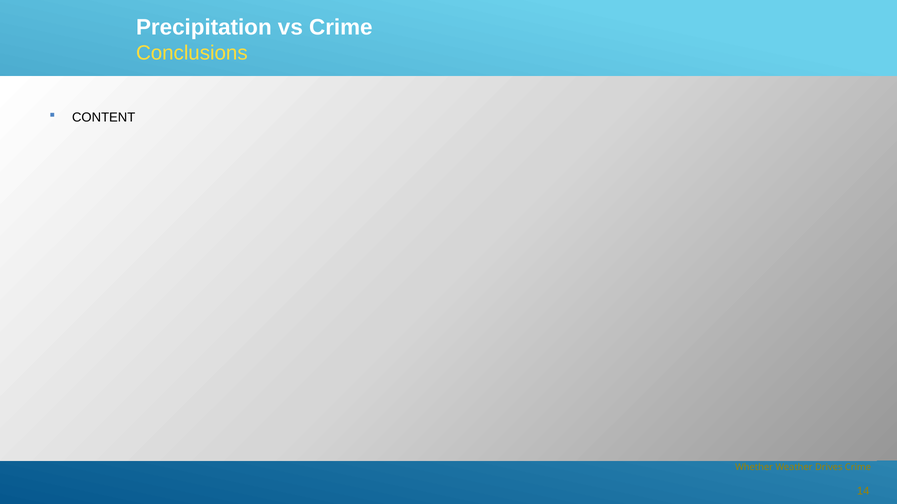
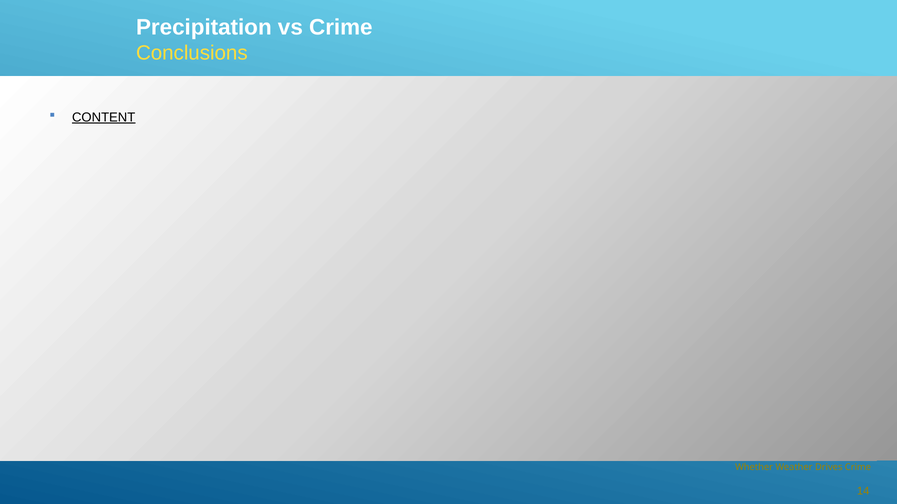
CONTENT underline: none -> present
